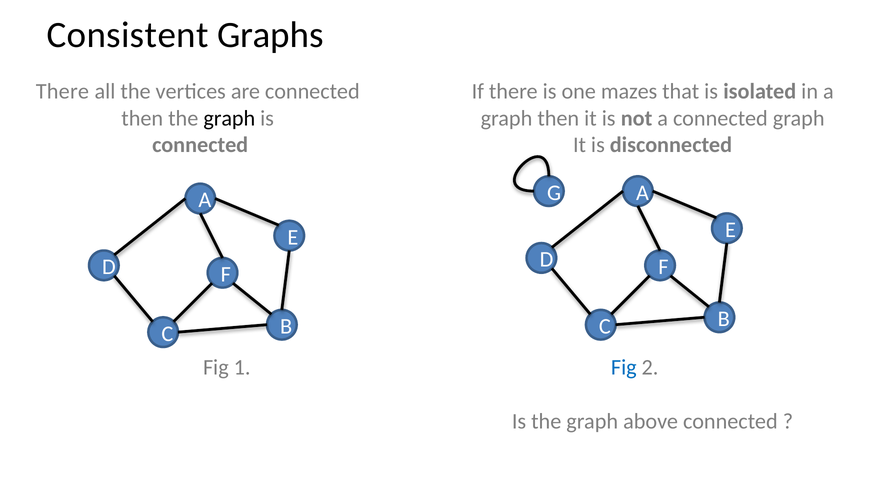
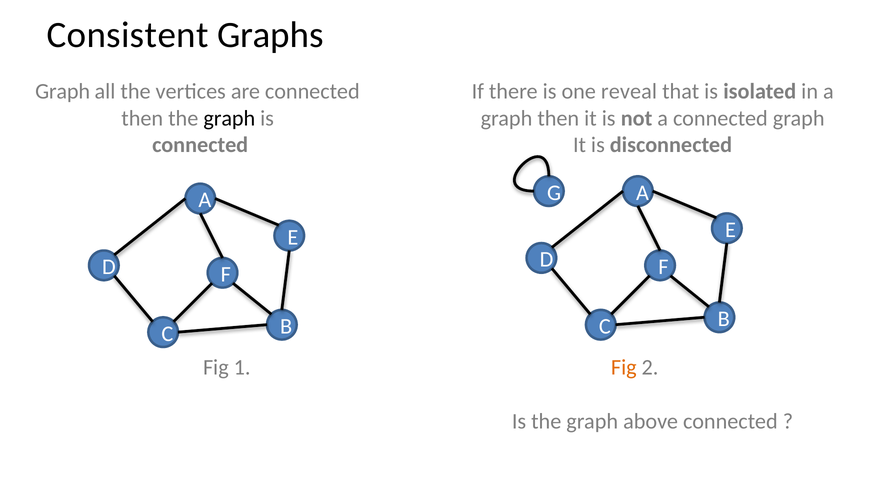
There at (62, 92): There -> Graph
mazes: mazes -> reveal
Fig at (624, 367) colour: blue -> orange
